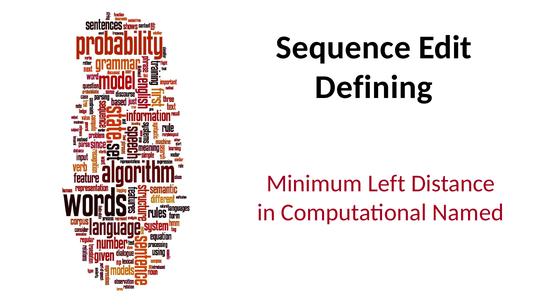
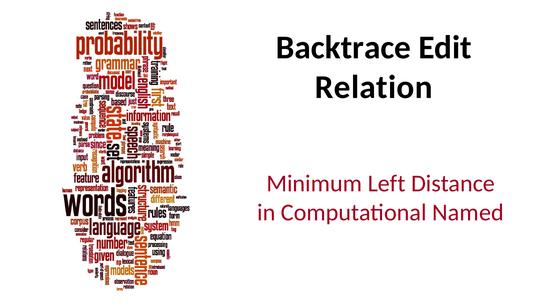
Sequence: Sequence -> Backtrace
Defining: Defining -> Relation
